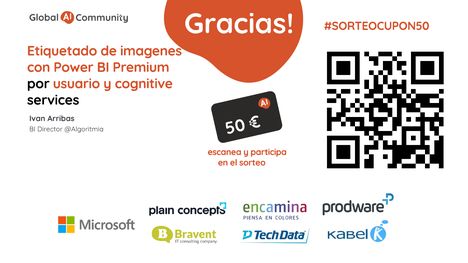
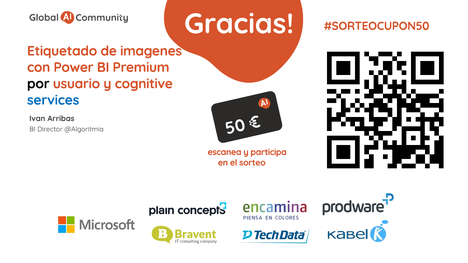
services colour: black -> blue
